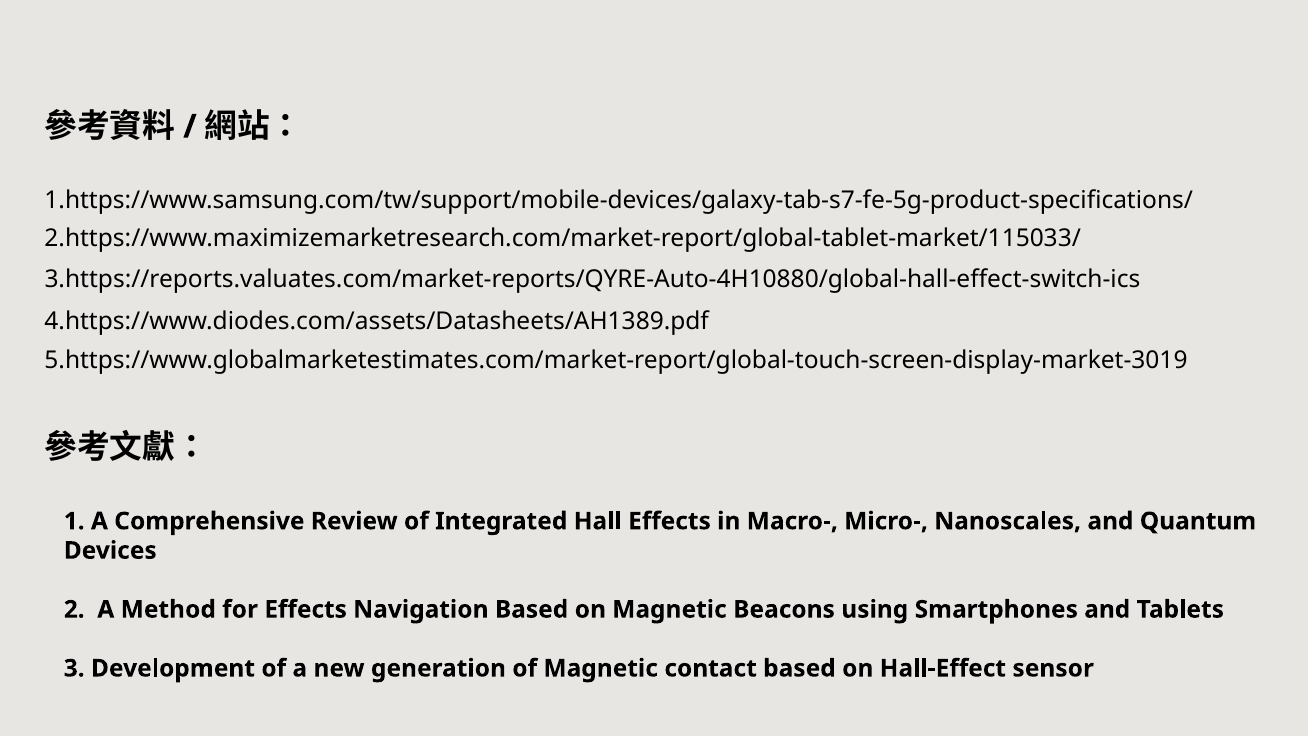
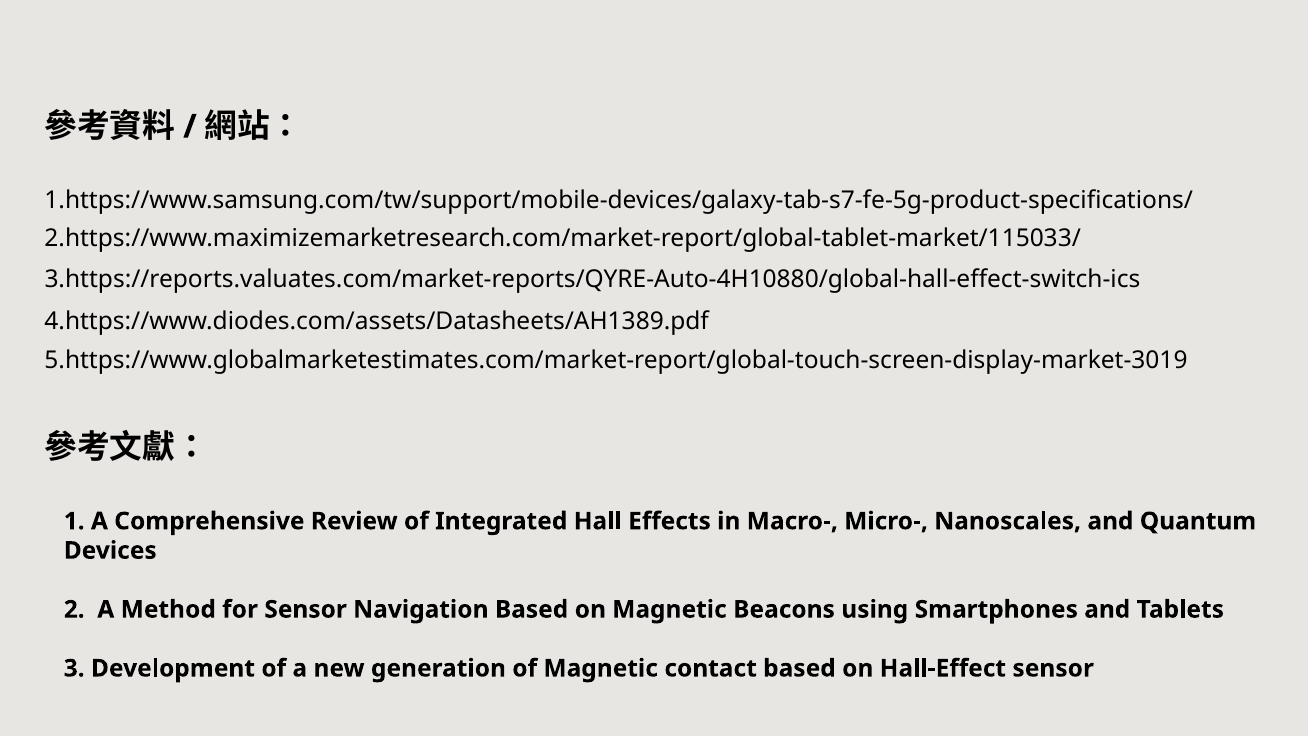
for Effects: Effects -> Sensor
